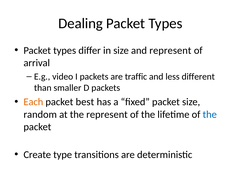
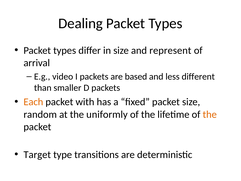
traffic: traffic -> based
best: best -> with
the represent: represent -> uniformly
the at (210, 114) colour: blue -> orange
Create: Create -> Target
